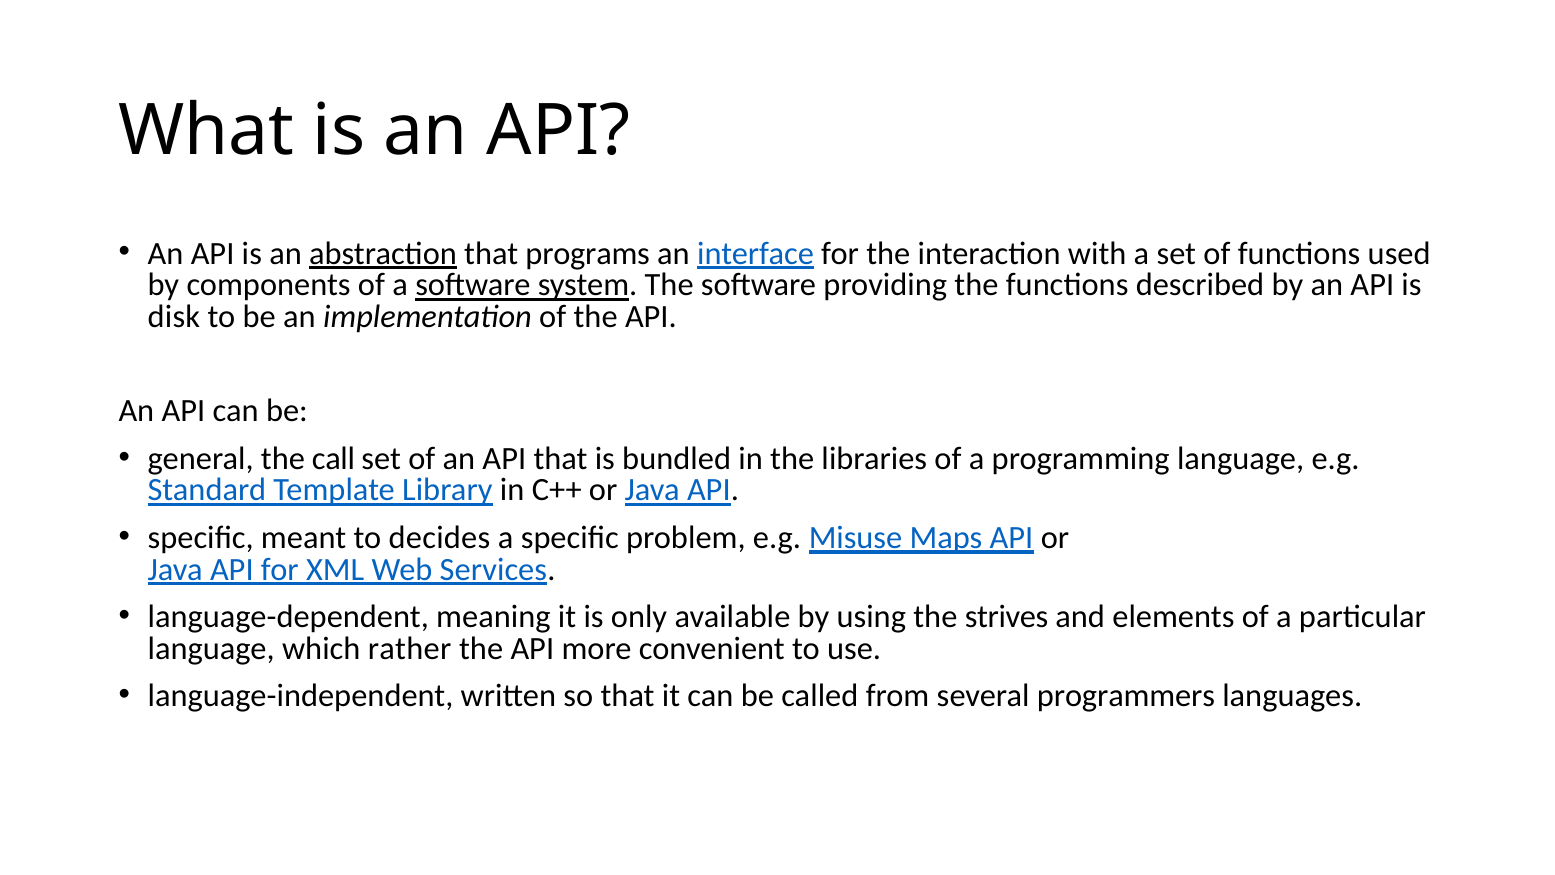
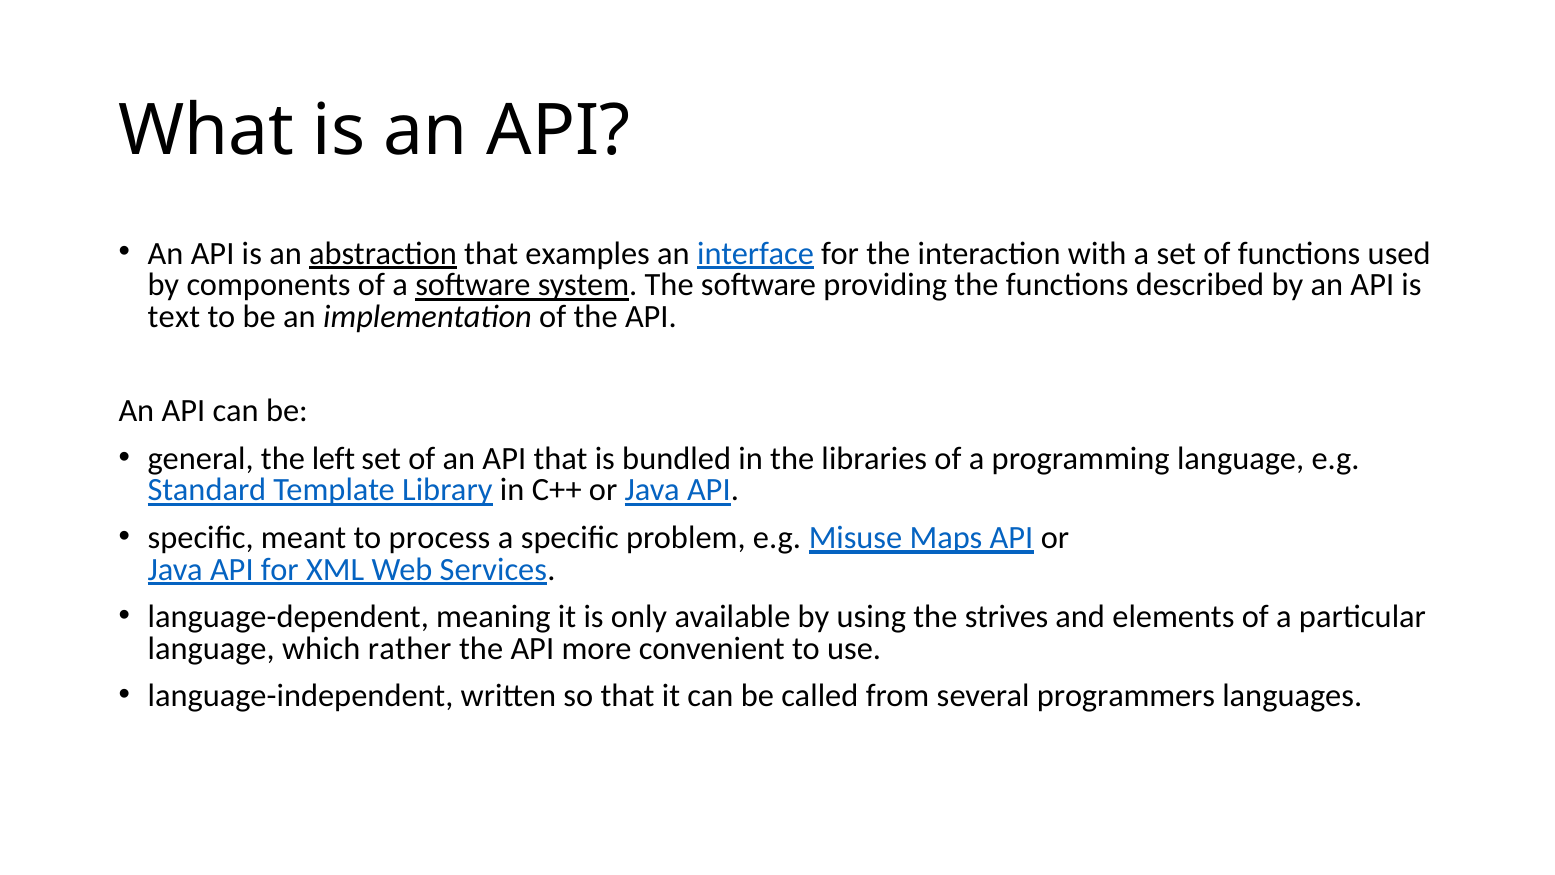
programs: programs -> examples
disk: disk -> text
call: call -> left
decides: decides -> process
